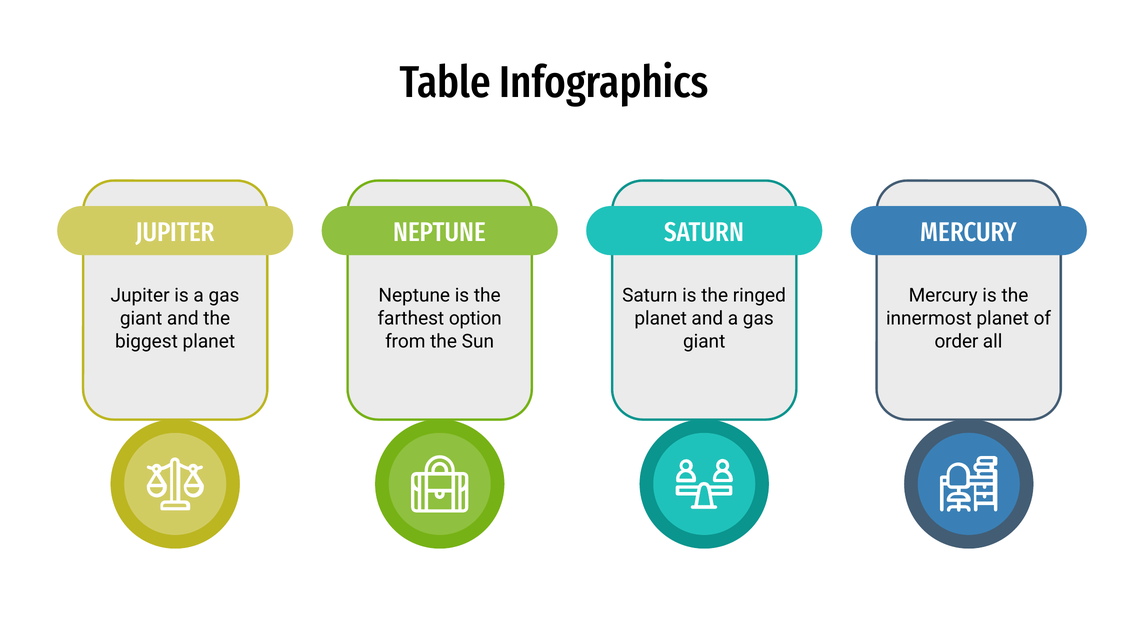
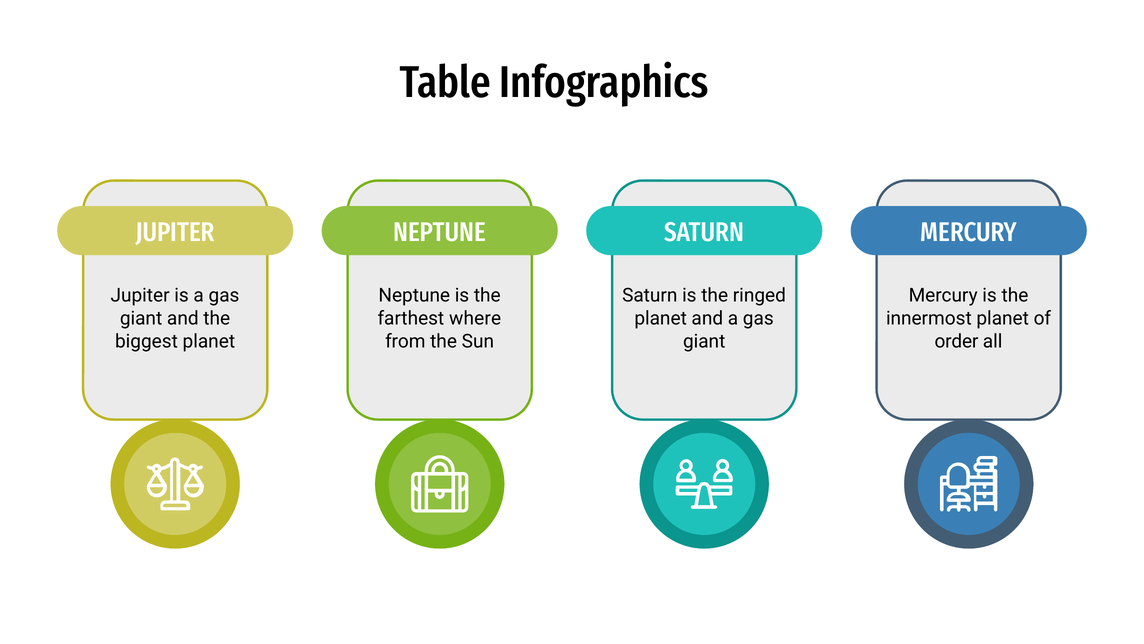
option: option -> where
